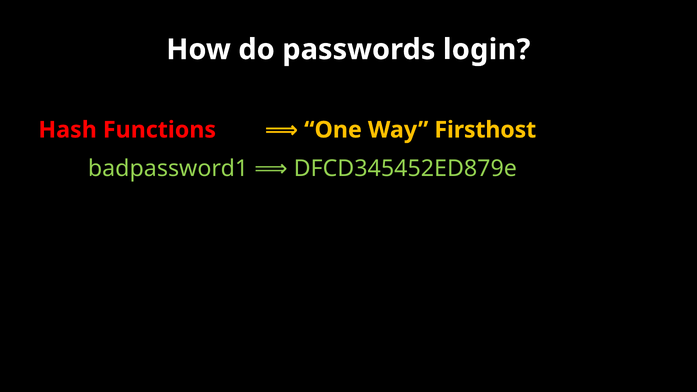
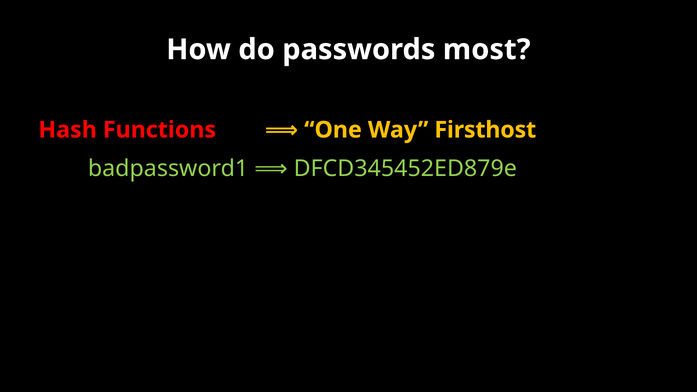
login: login -> most
